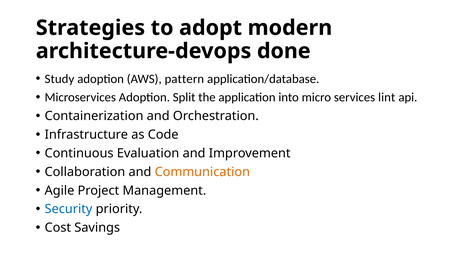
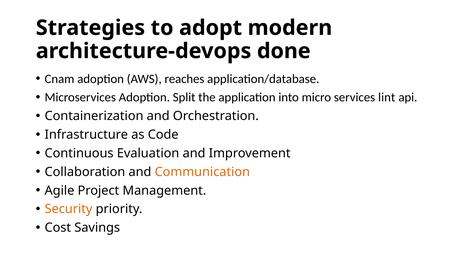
Study: Study -> Cnam
pattern: pattern -> reaches
Security colour: blue -> orange
